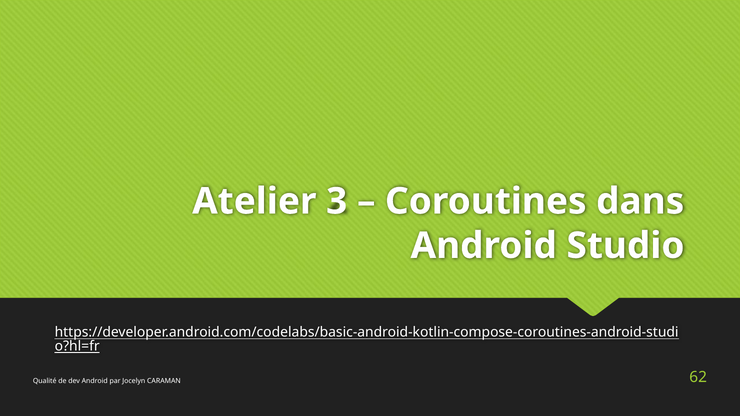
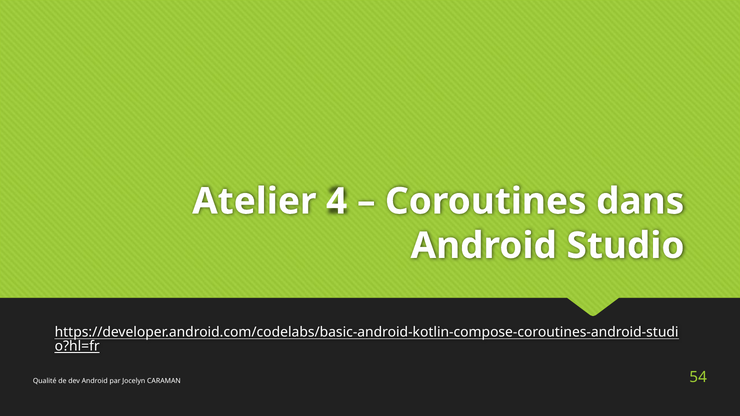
3: 3 -> 4
62: 62 -> 54
